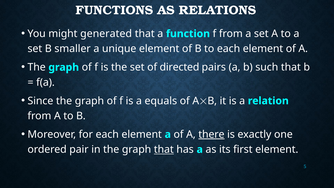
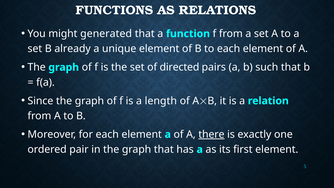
smaller: smaller -> already
equals: equals -> length
that at (164, 149) underline: present -> none
